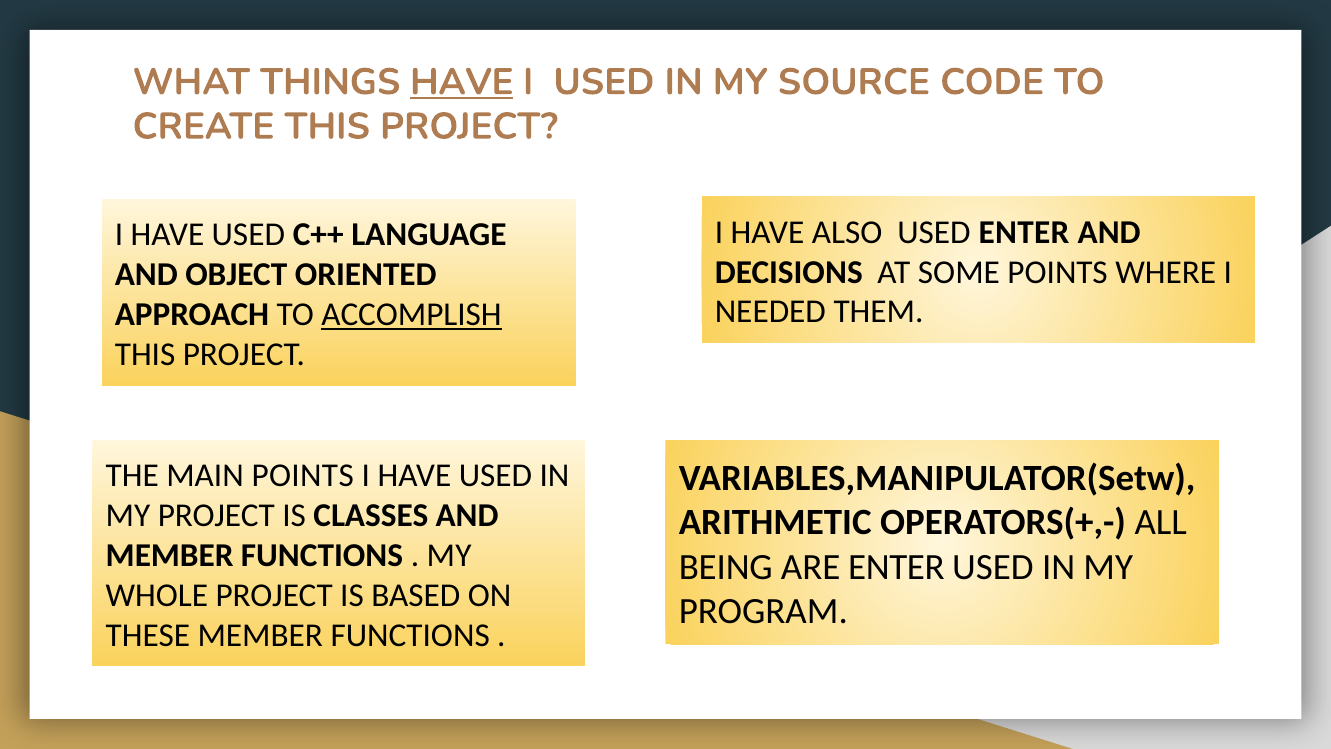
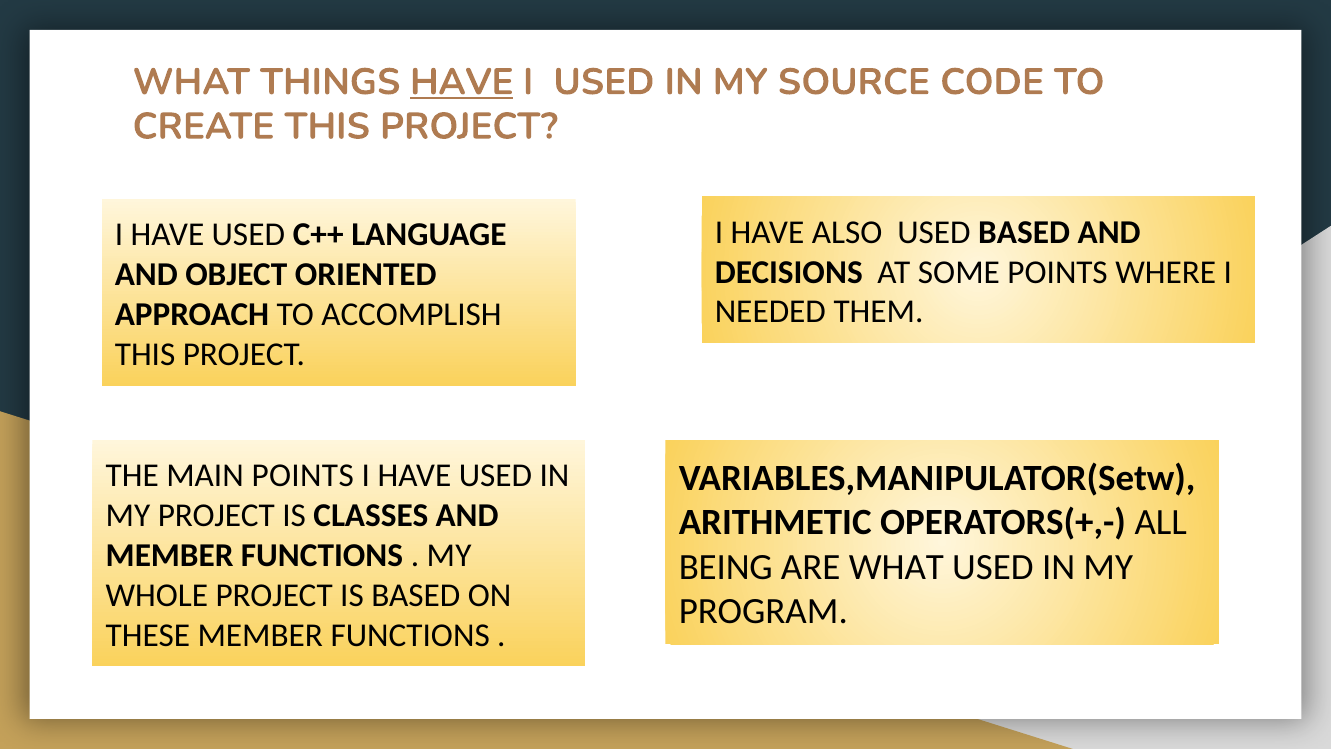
USED ENTER: ENTER -> BASED
ACCOMPLISH underline: present -> none
ARE ENTER: ENTER -> WHAT
